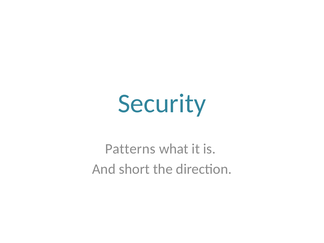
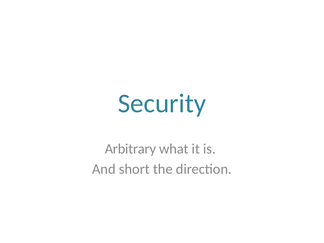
Patterns: Patterns -> Arbitrary
